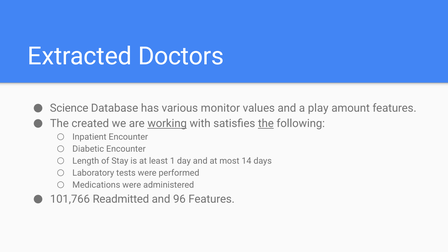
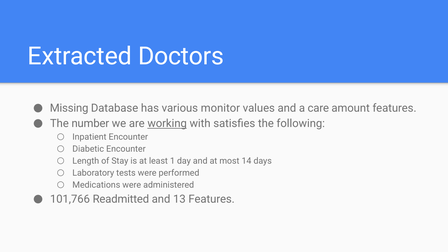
Science: Science -> Missing
play: play -> care
created: created -> number
the at (266, 123) underline: present -> none
96: 96 -> 13
